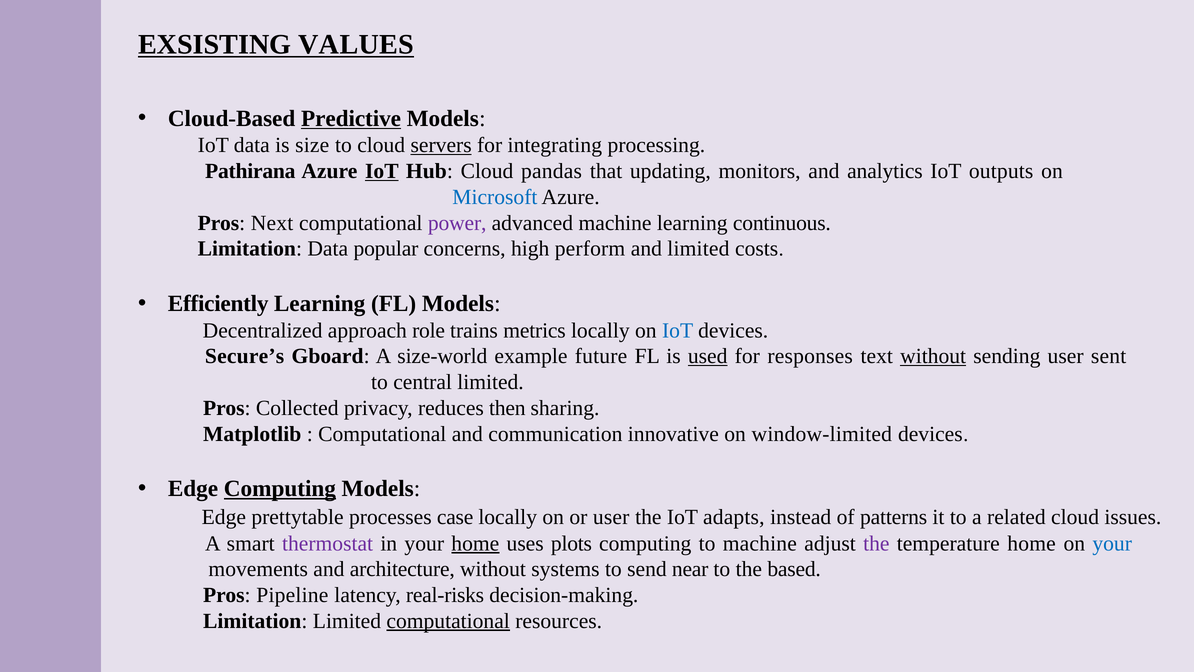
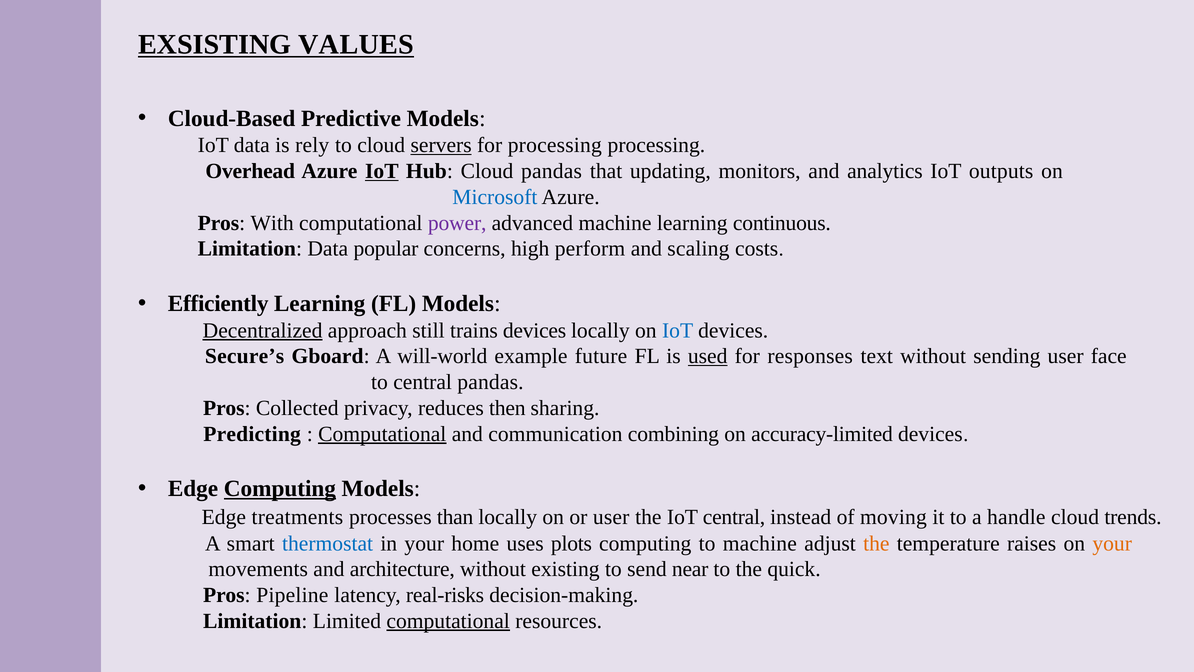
Predictive underline: present -> none
size: size -> rely
for integrating: integrating -> processing
Pathirana: Pathirana -> Overhead
Next: Next -> With
and limited: limited -> scaling
Decentralized underline: none -> present
role: role -> still
trains metrics: metrics -> devices
size-world: size-world -> will-world
without at (933, 356) underline: present -> none
sent: sent -> face
central limited: limited -> pandas
Matplotlib: Matplotlib -> Predicting
Computational at (382, 434) underline: none -> present
innovative: innovative -> combining
window-limited: window-limited -> accuracy-limited
prettytable: prettytable -> treatments
case: case -> than
IoT adapts: adapts -> central
patterns: patterns -> moving
related: related -> handle
issues: issues -> trends
thermostat colour: purple -> blue
home at (475, 543) underline: present -> none
the at (876, 543) colour: purple -> orange
temperature home: home -> raises
your at (1112, 543) colour: blue -> orange
systems: systems -> existing
based: based -> quick
